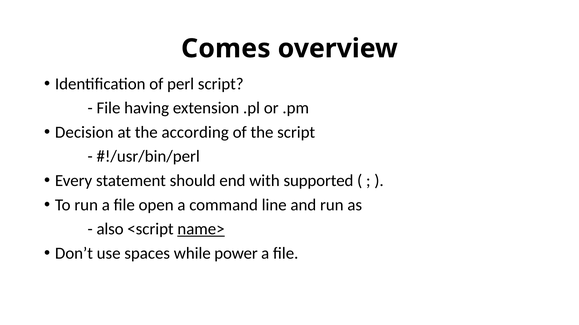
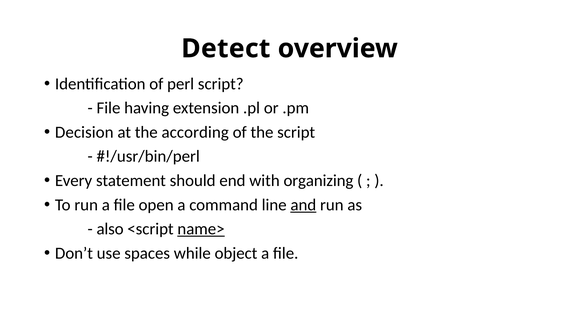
Comes: Comes -> Detect
supported: supported -> organizing
and underline: none -> present
power: power -> object
